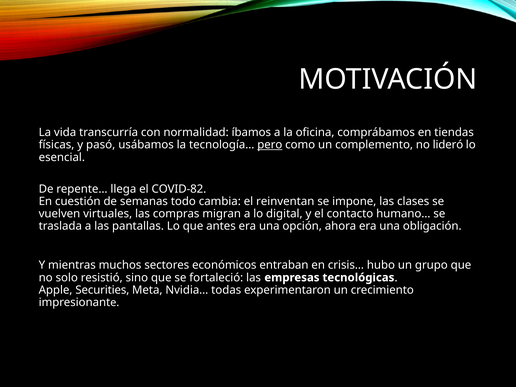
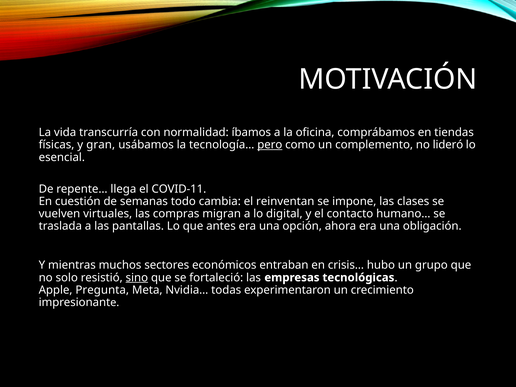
pasó: pasó -> gran
COVID-82: COVID-82 -> COVID-11
sino underline: none -> present
Securities: Securities -> Pregunta
